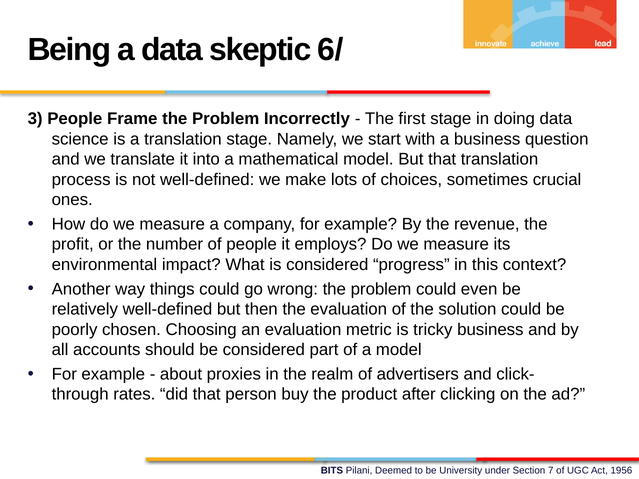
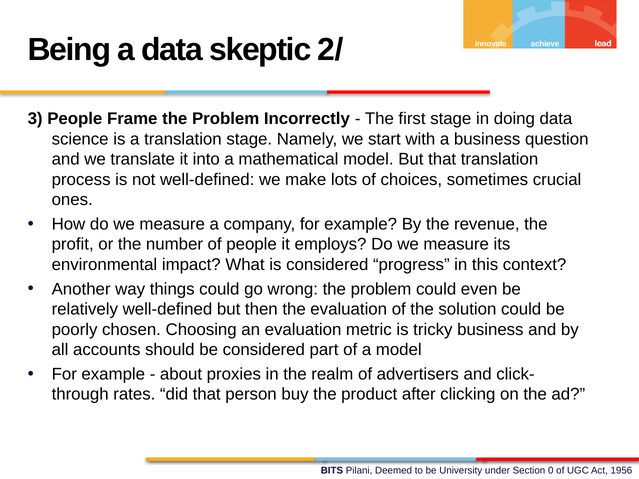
6/: 6/ -> 2/
7: 7 -> 0
